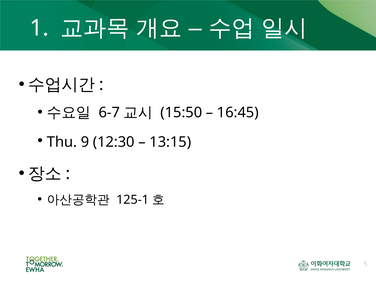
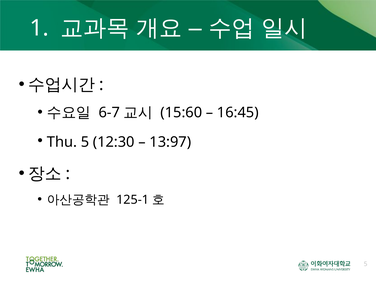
15:50: 15:50 -> 15:60
Thu 9: 9 -> 5
13:15: 13:15 -> 13:97
